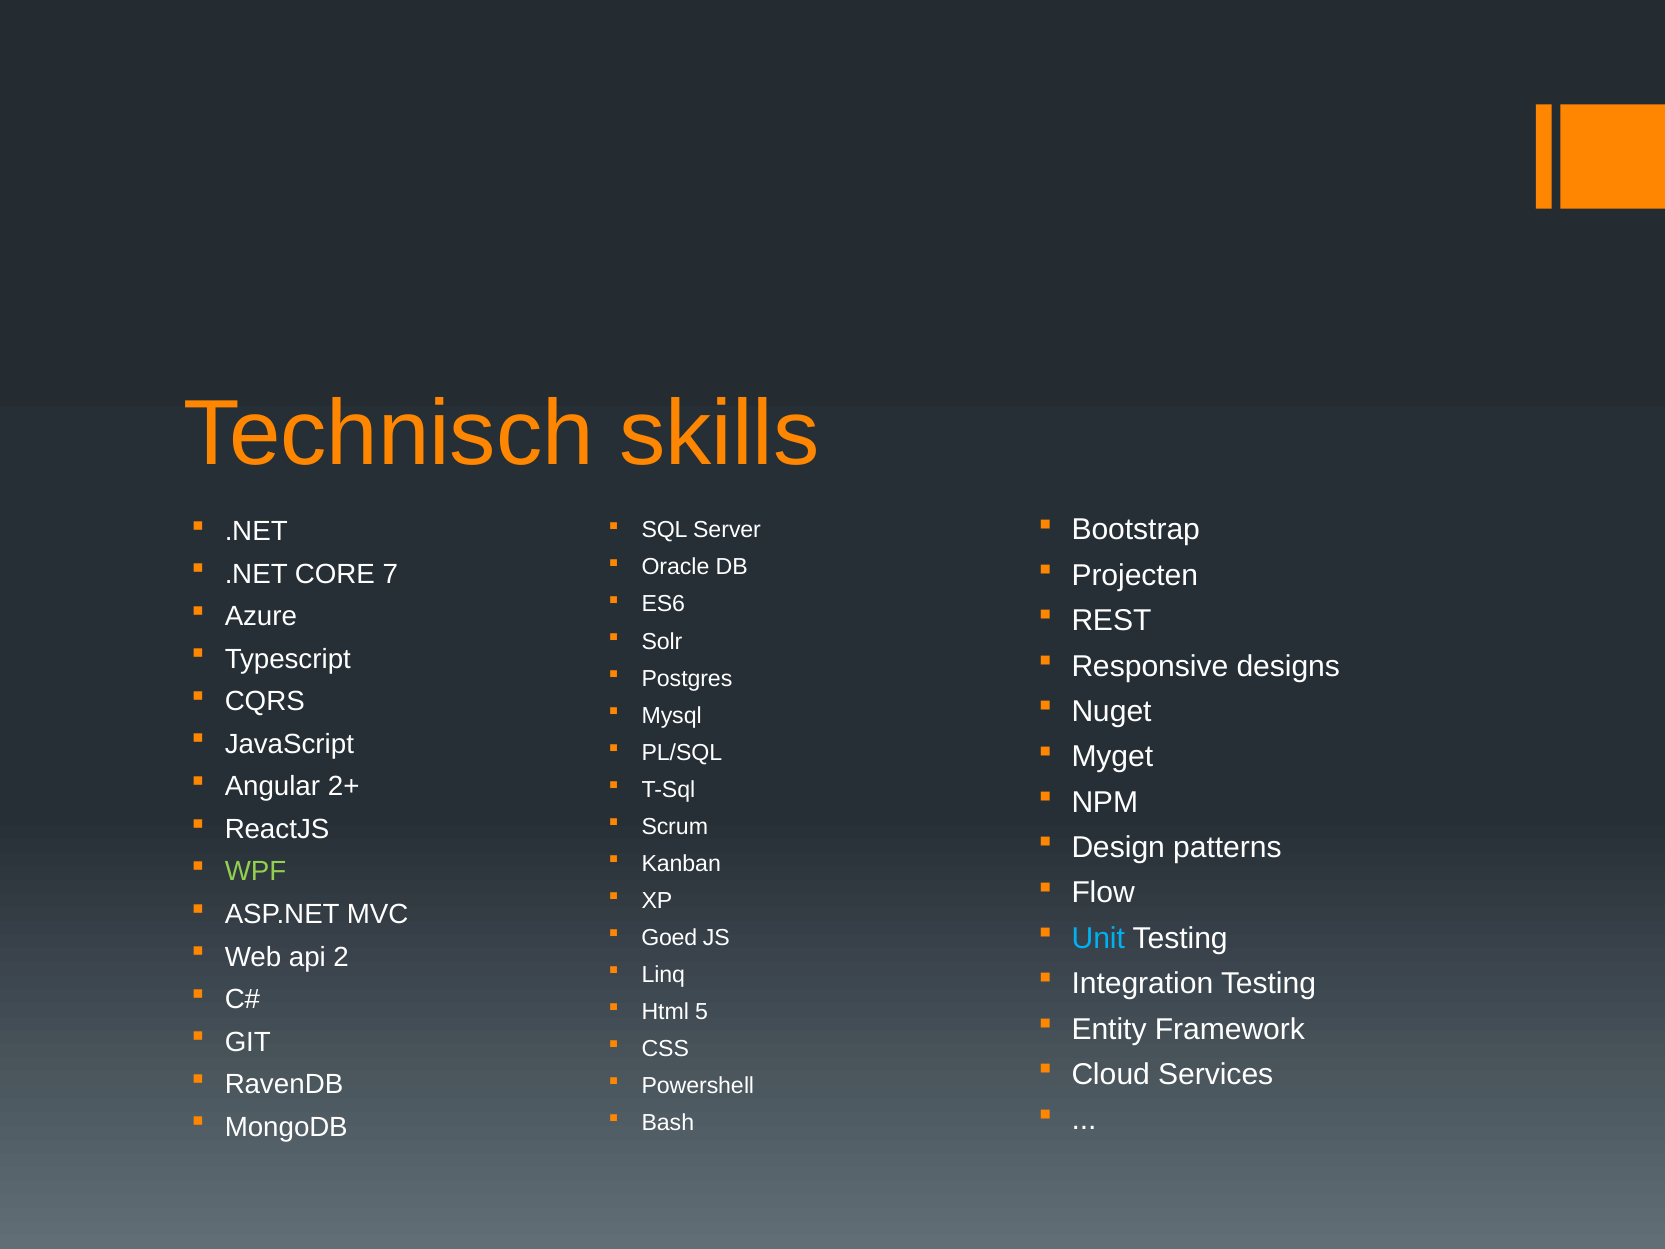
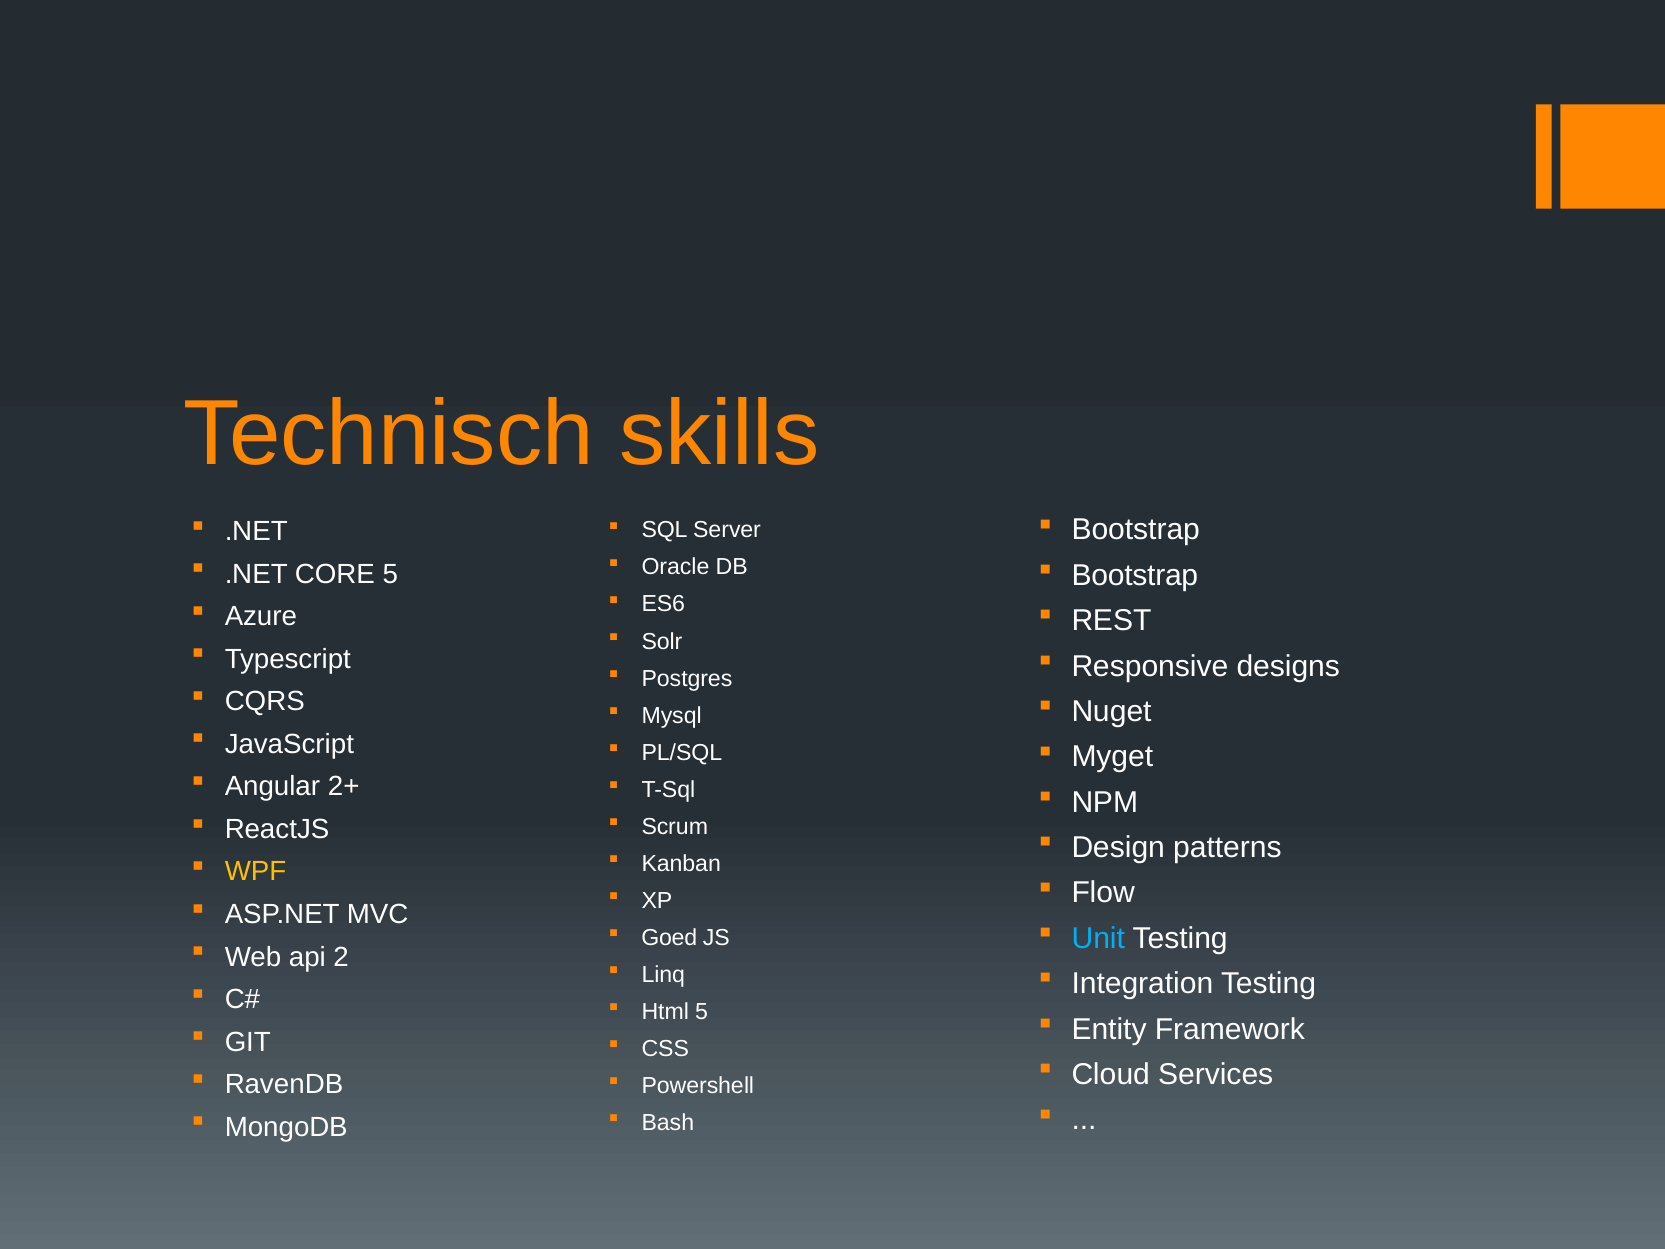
CORE 7: 7 -> 5
Projecten at (1135, 575): Projecten -> Bootstrap
WPF colour: light green -> yellow
